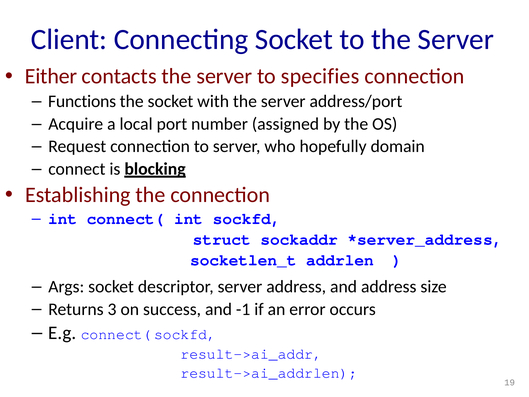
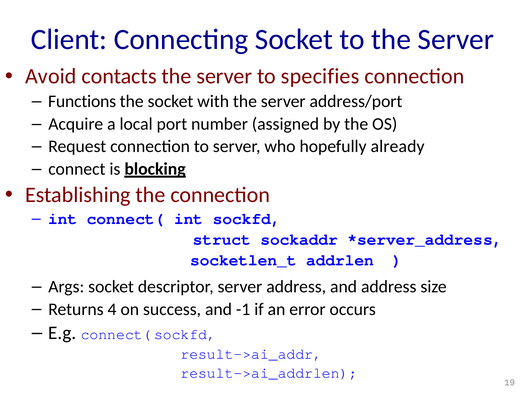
Either: Either -> Avoid
domain: domain -> already
3: 3 -> 4
